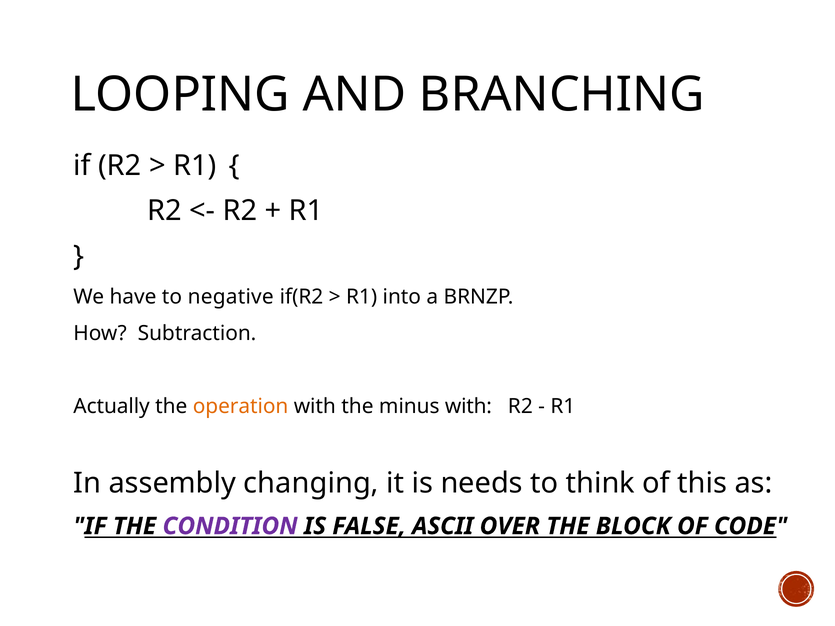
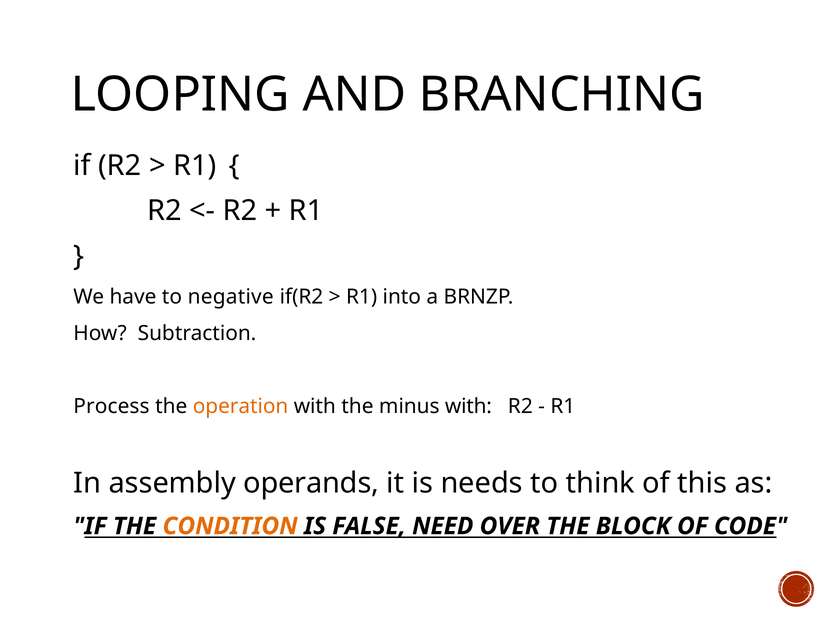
Actually: Actually -> Process
changing: changing -> operands
CONDITION colour: purple -> orange
ASCII: ASCII -> NEED
